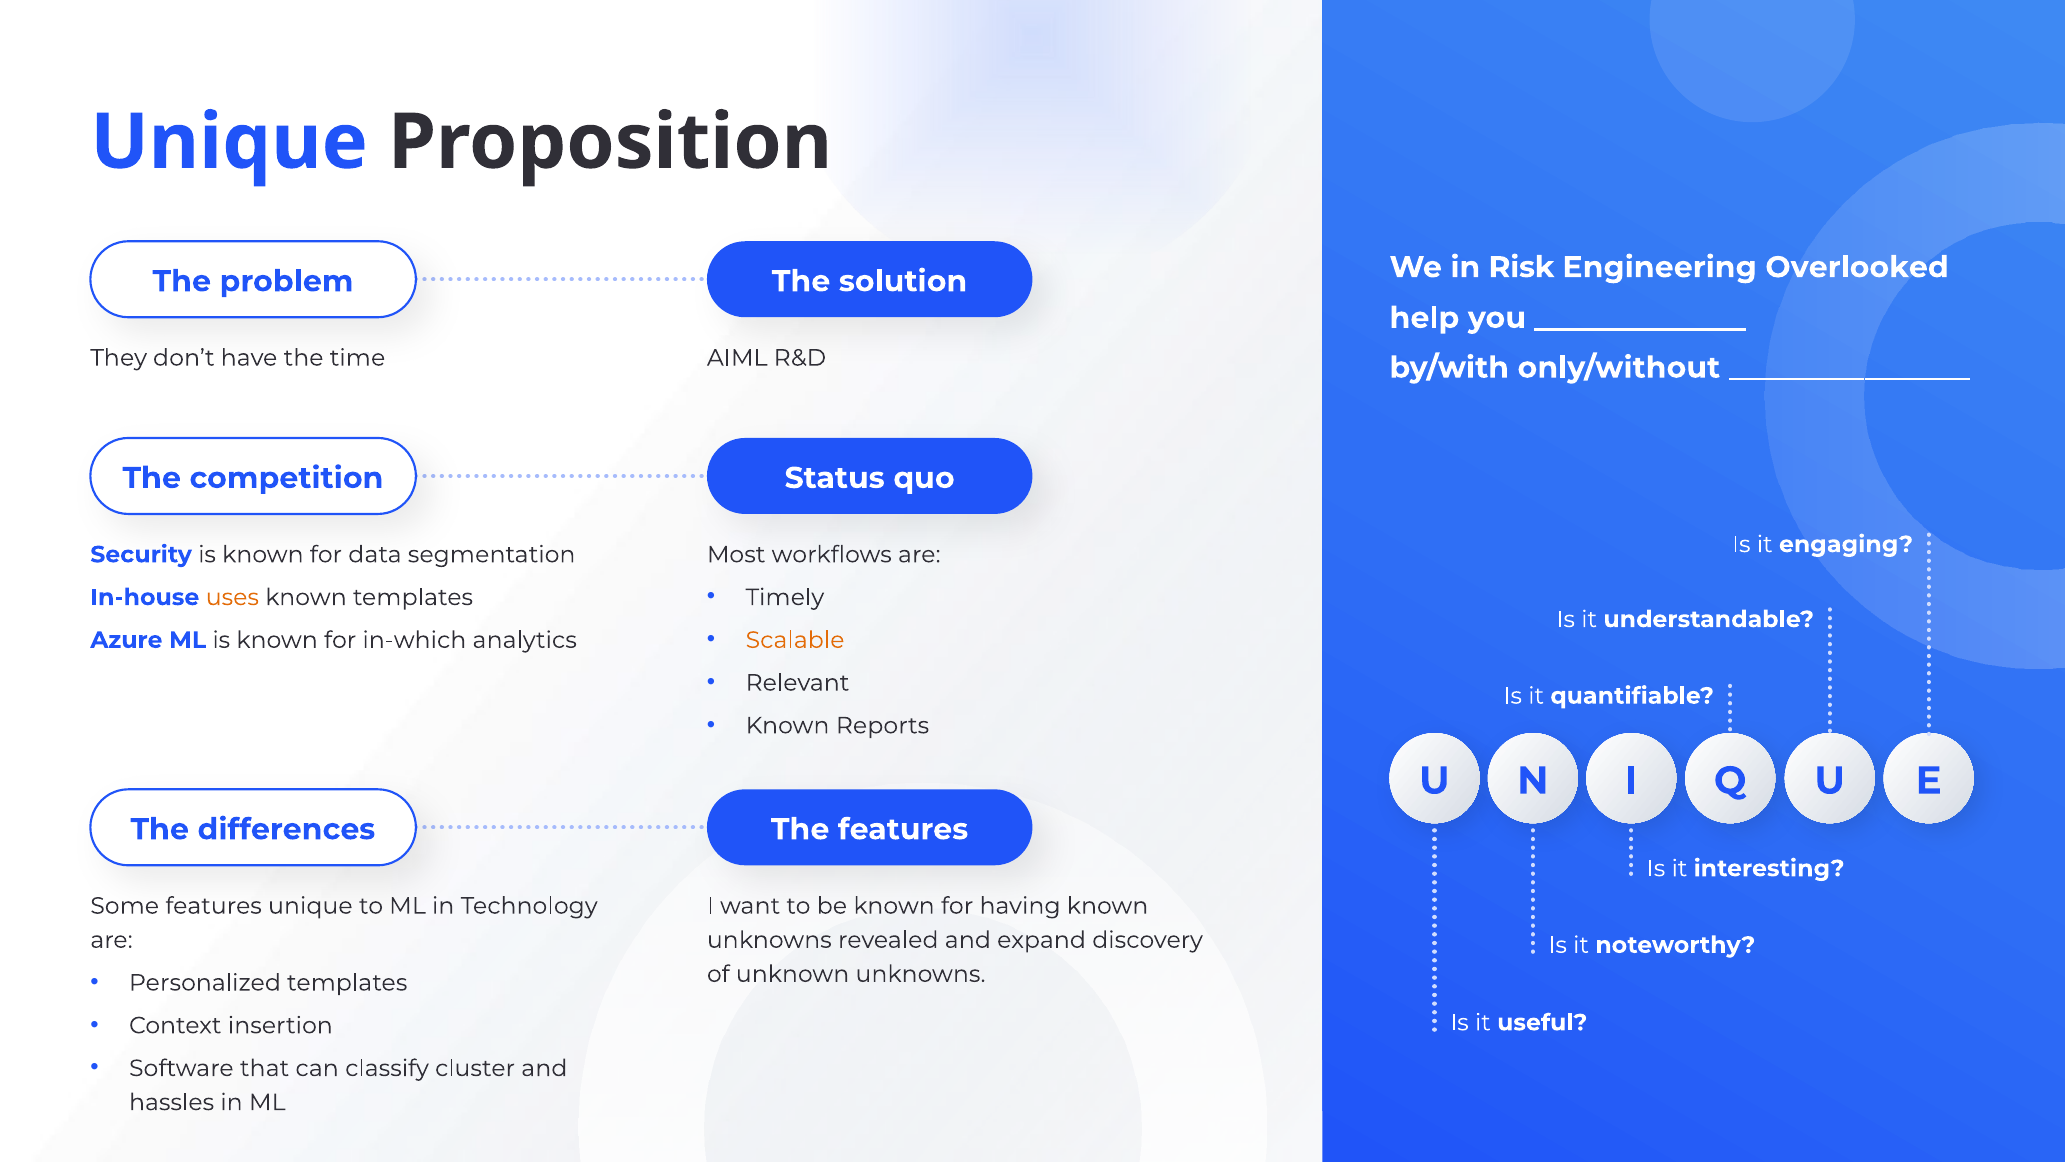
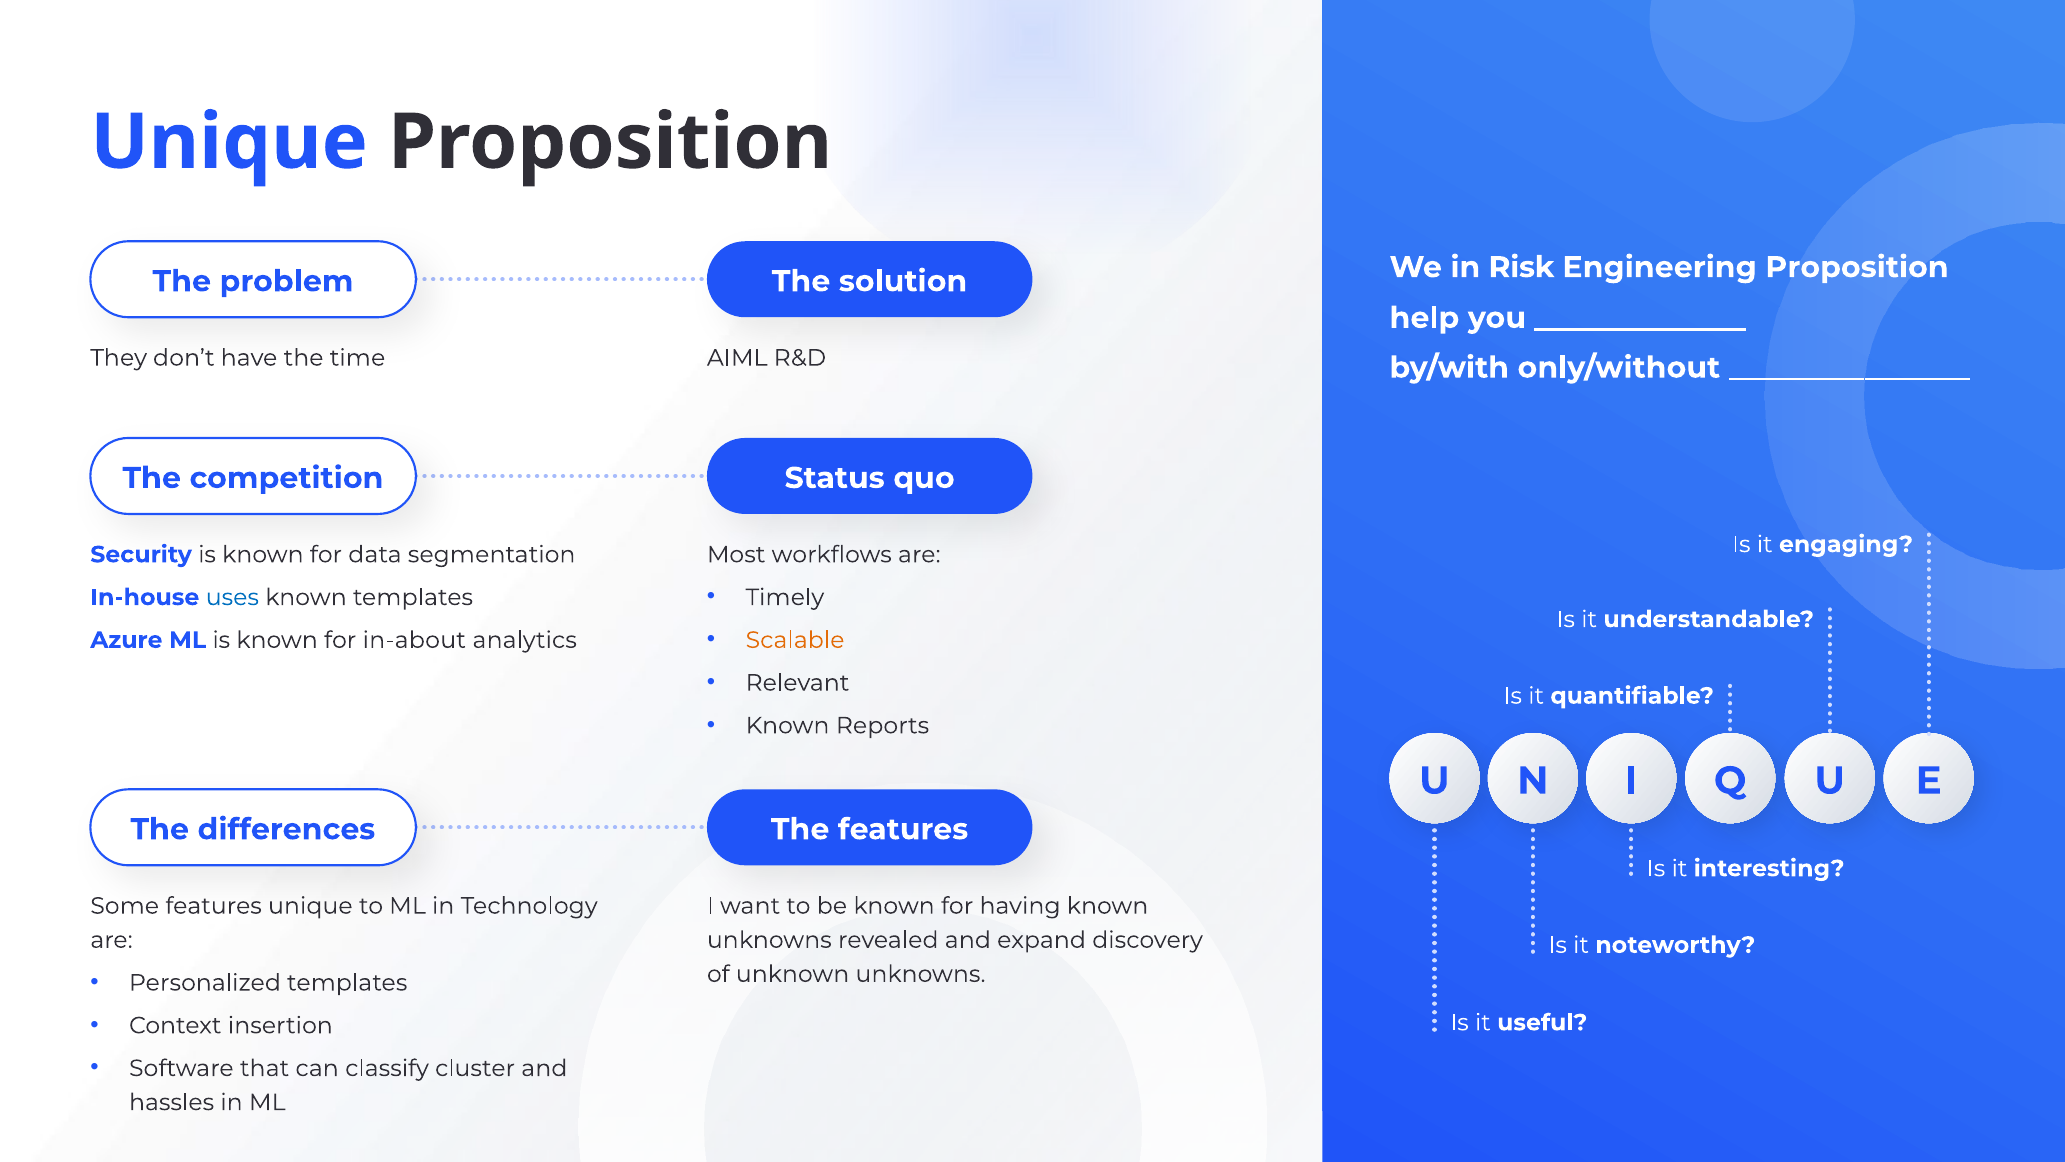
Engineering Overlooked: Overlooked -> Proposition
uses colour: orange -> blue
in-which: in-which -> in-about
